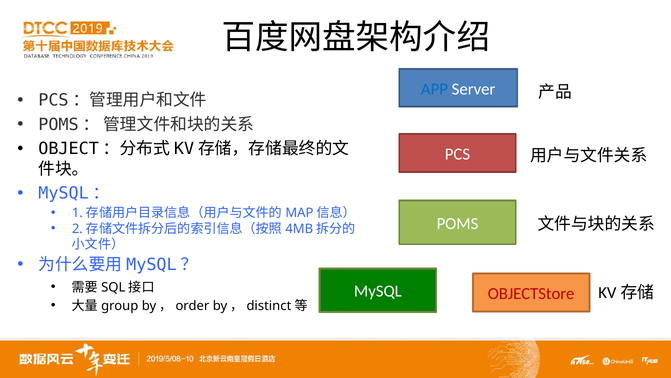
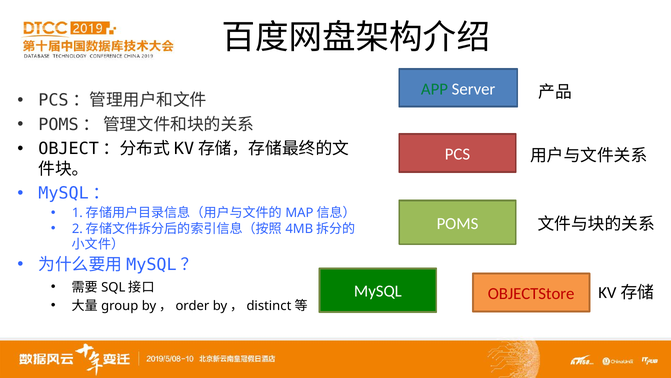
APP colour: blue -> green
